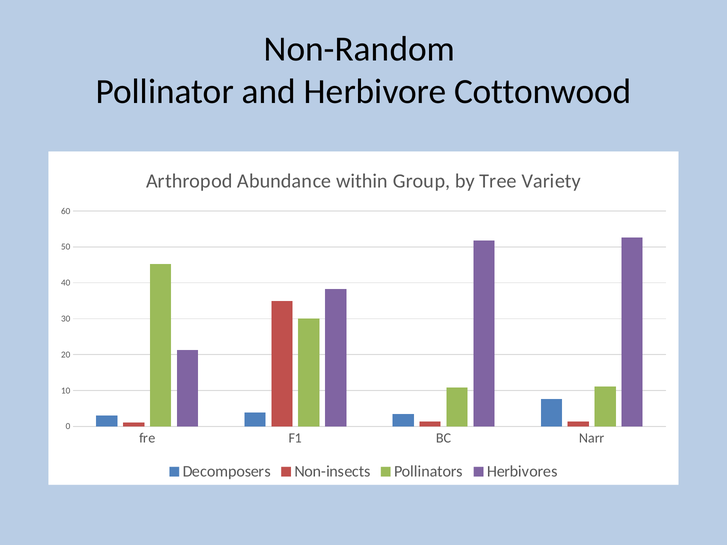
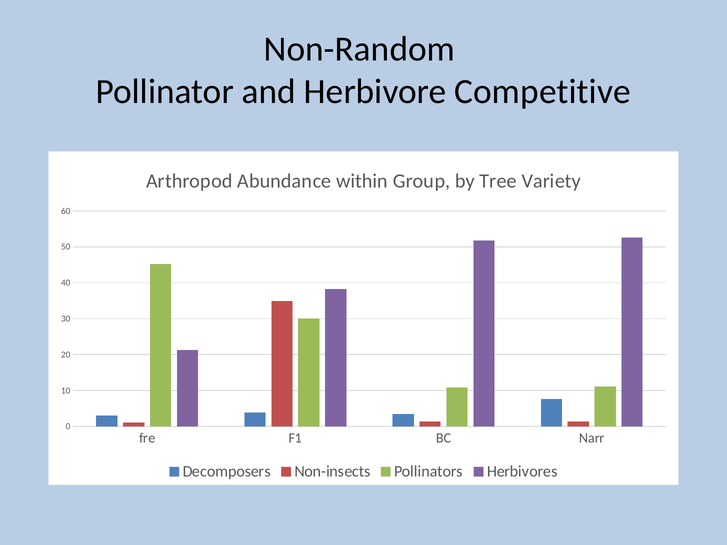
Cottonwood: Cottonwood -> Competitive
